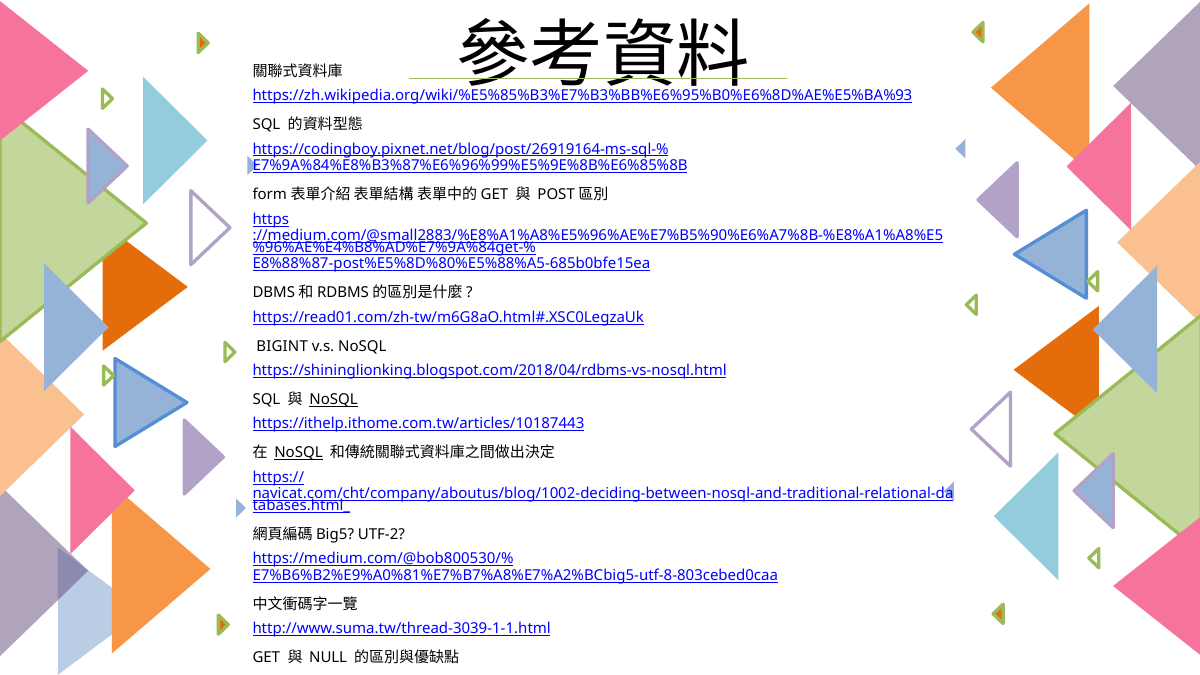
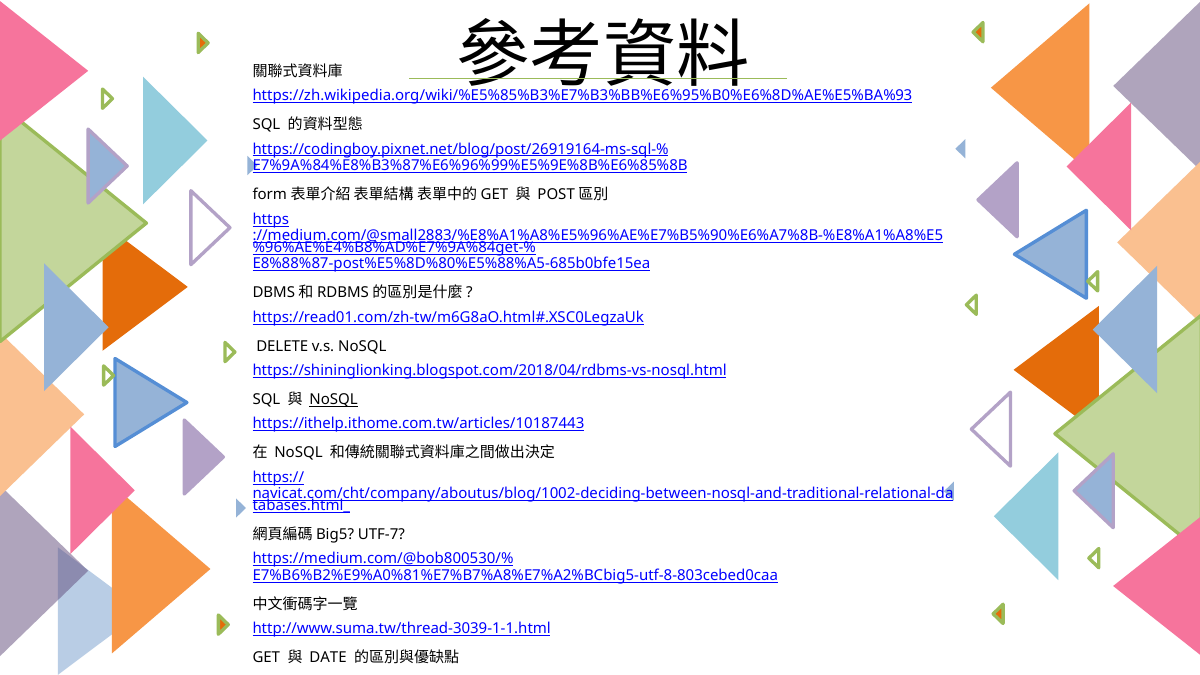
BIGINT: BIGINT -> DELETE
NoSQL at (298, 453) underline: present -> none
UTF-2: UTF-2 -> UTF-7
NULL: NULL -> DATE
